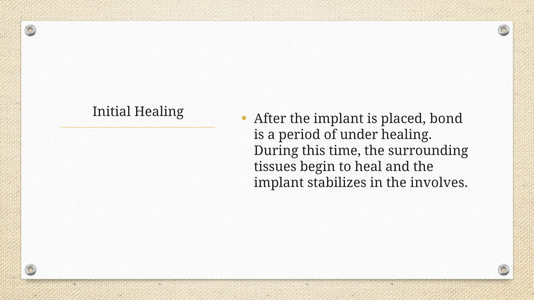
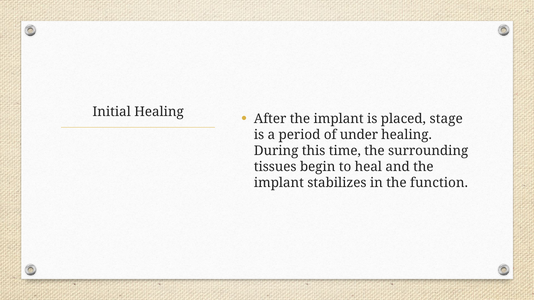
bond: bond -> stage
involves: involves -> function
